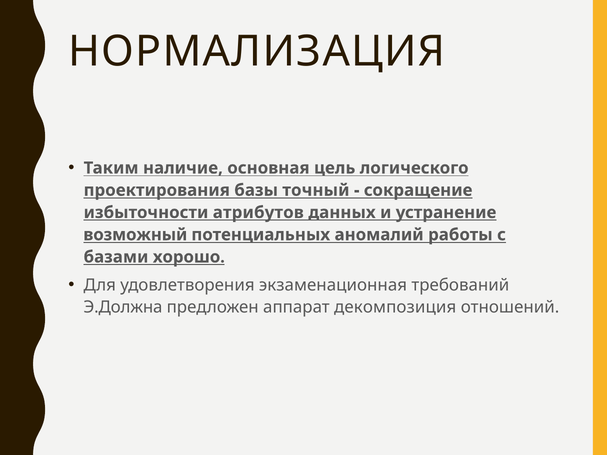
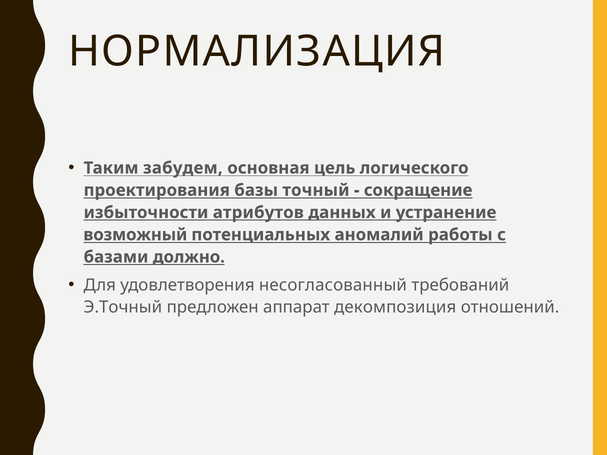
наличие: наличие -> забудем
хорошо: хорошо -> должно
экзаменационная: экзаменационная -> несогласованный
Э.Должна: Э.Должна -> Э.Точный
